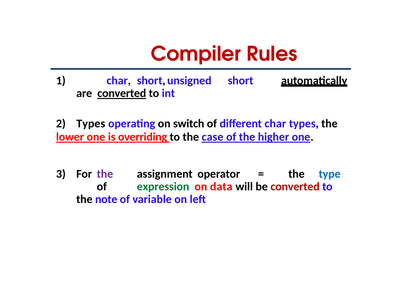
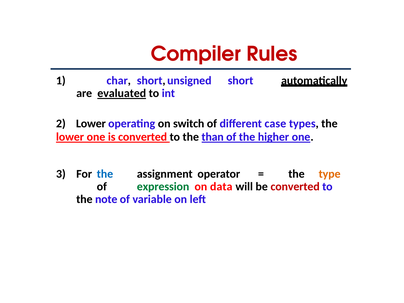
are converted: converted -> evaluated
Types at (91, 124): Types -> Lower
different char: char -> case
is overriding: overriding -> converted
case: case -> than
the at (105, 174) colour: purple -> blue
type colour: blue -> orange
